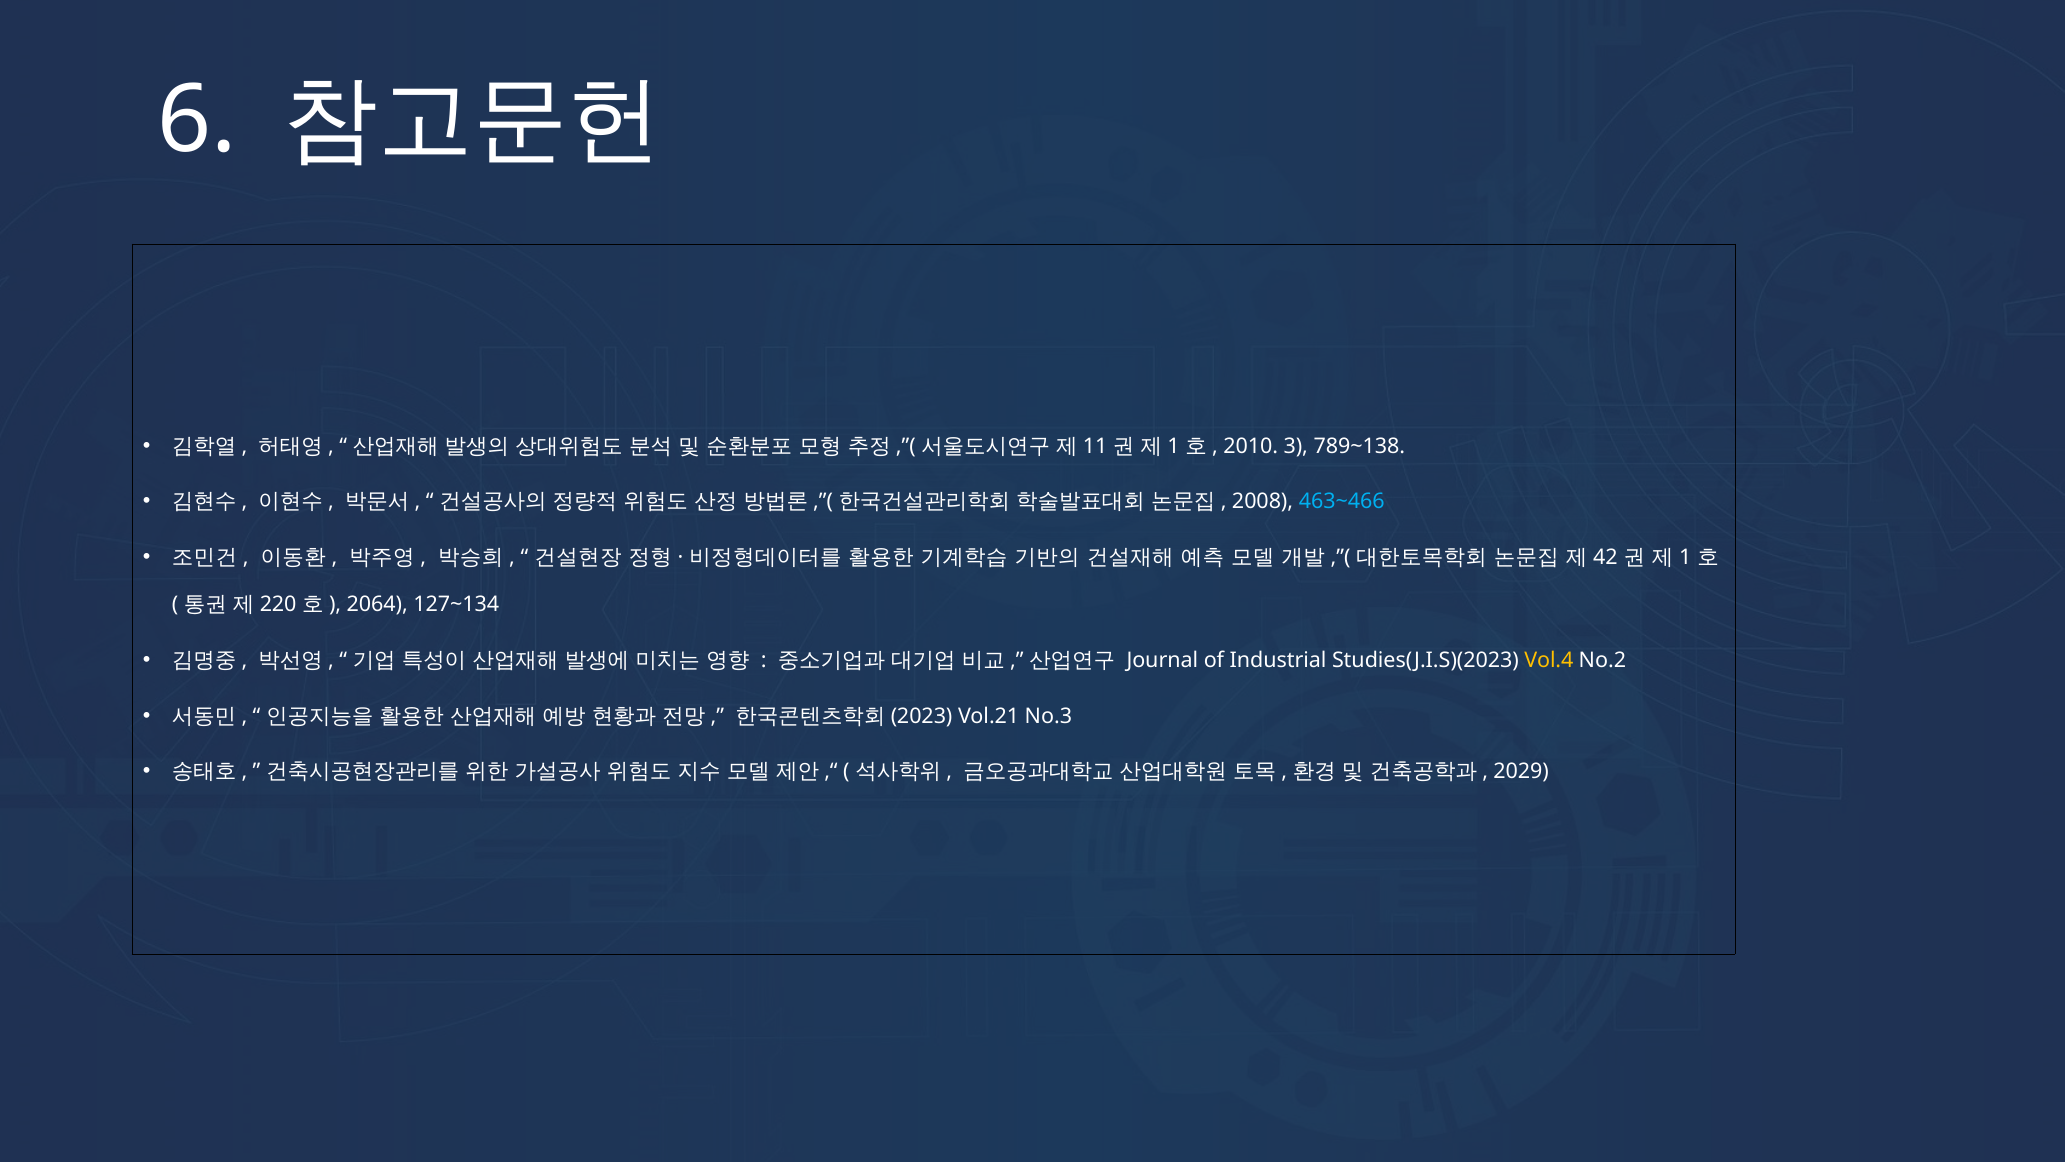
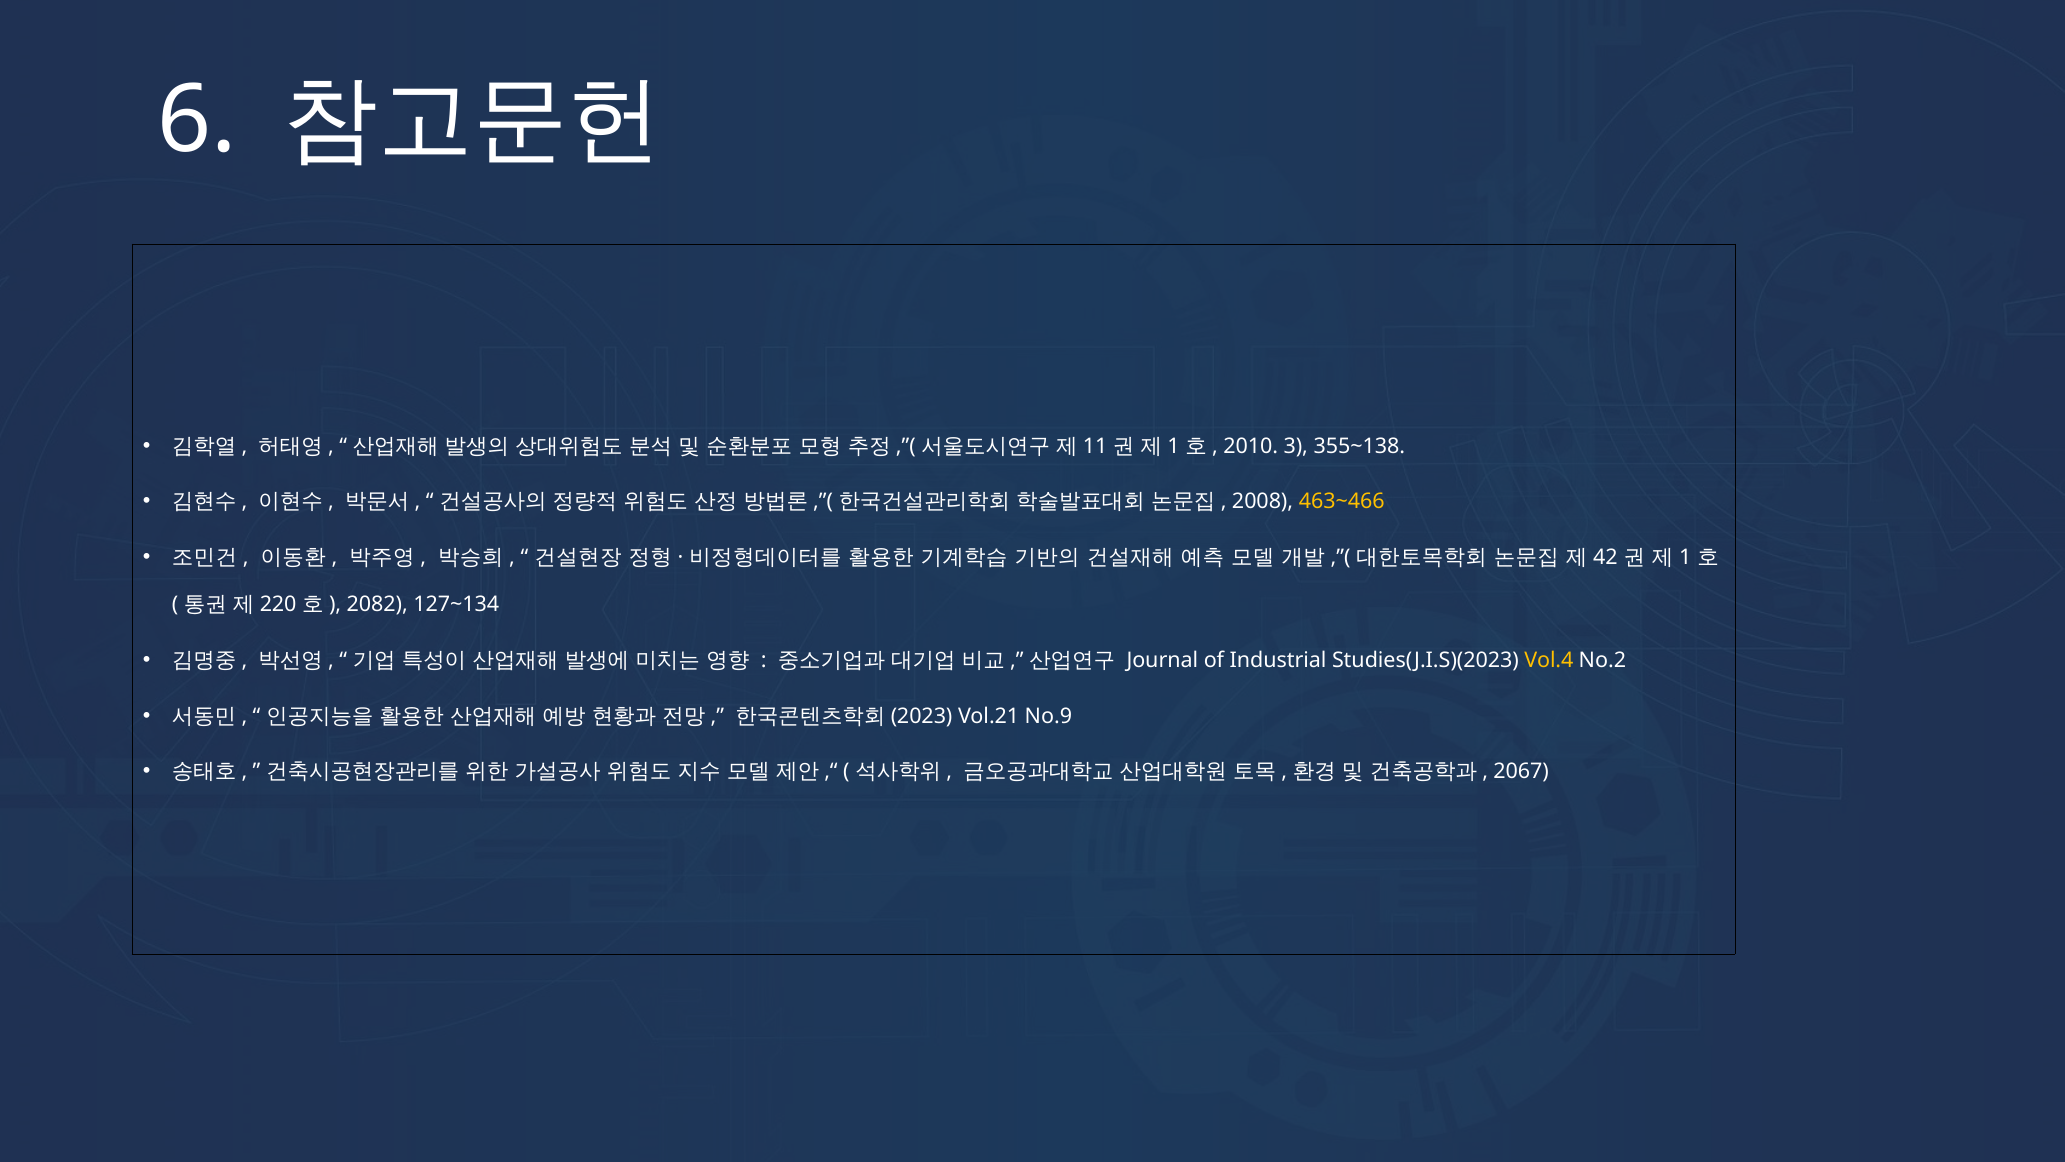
789~138: 789~138 -> 355~138
463~466 colour: light blue -> yellow
2064: 2064 -> 2082
No.3: No.3 -> No.9
2029: 2029 -> 2067
